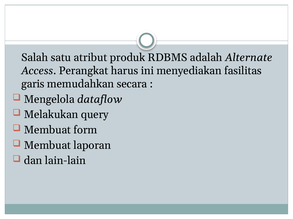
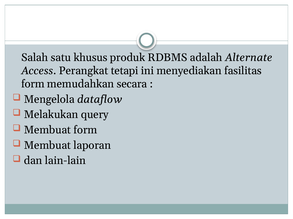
atribut: atribut -> khusus
harus: harus -> tetapi
garis at (33, 84): garis -> form
